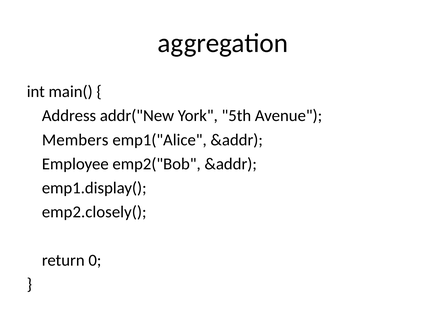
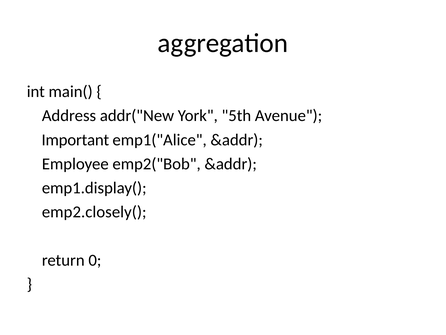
Members: Members -> Important
